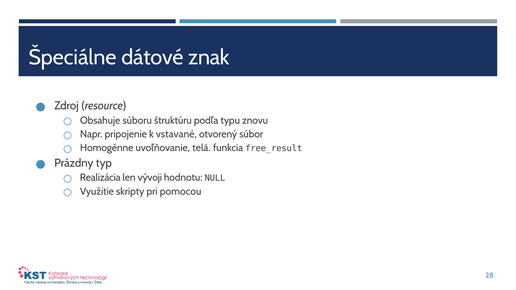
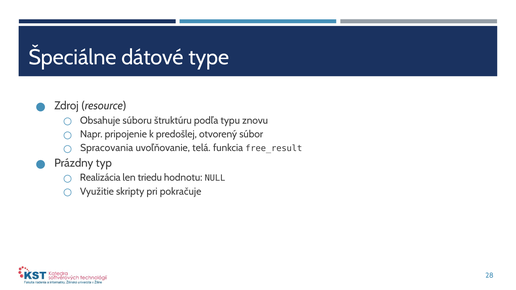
znak: znak -> type
vstavané: vstavané -> predošlej
Homogénne: Homogénne -> Spracovania
vývoji: vývoji -> triedu
pomocou: pomocou -> pokračuje
